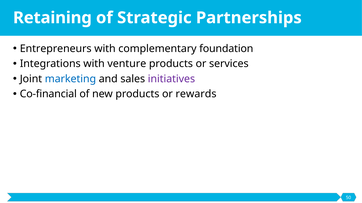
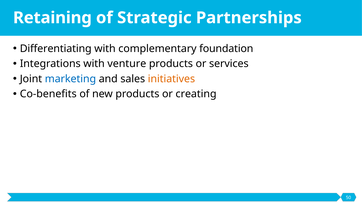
Entrepreneurs: Entrepreneurs -> Differentiating
initiatives colour: purple -> orange
Co-financial: Co-financial -> Co-benefits
rewards: rewards -> creating
